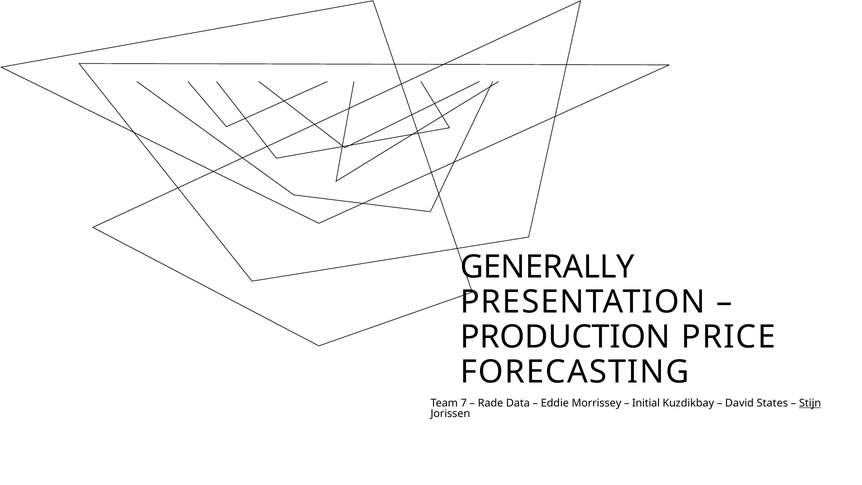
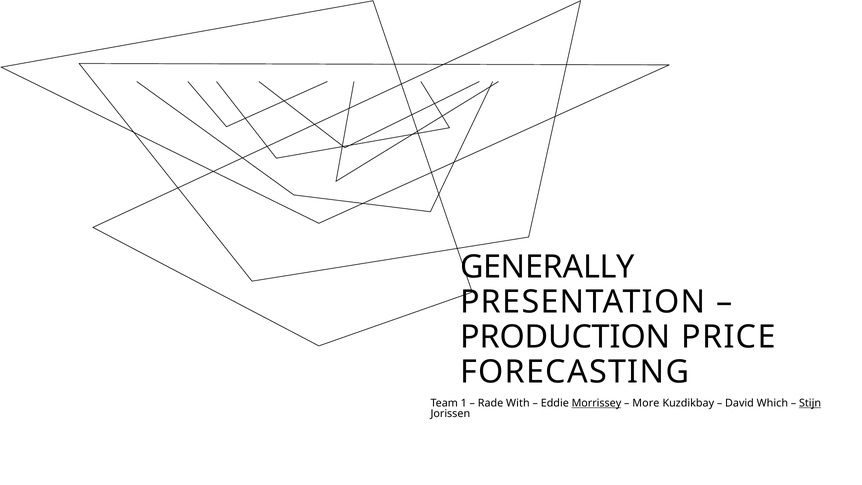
7: 7 -> 1
Data: Data -> With
Morrissey underline: none -> present
Initial: Initial -> More
States: States -> Which
